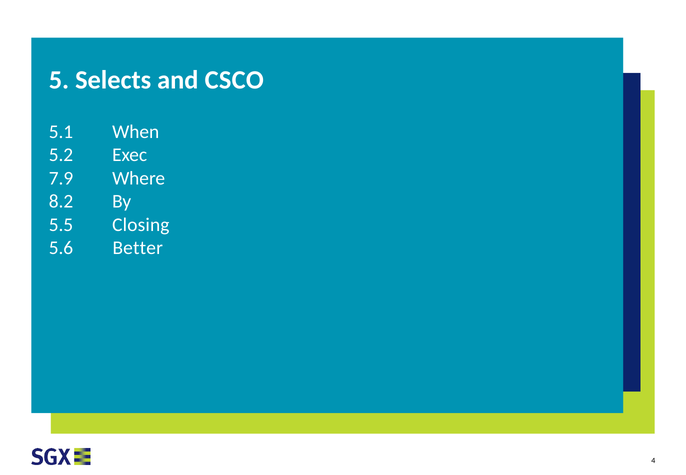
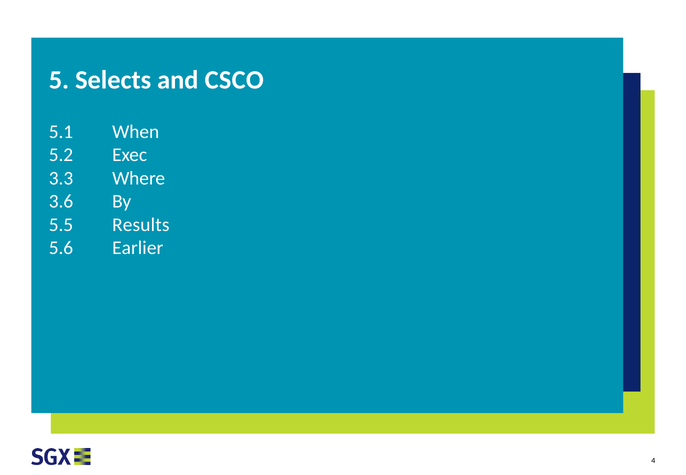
7.9: 7.9 -> 3.3
8.2: 8.2 -> 3.6
Closing: Closing -> Results
Better: Better -> Earlier
